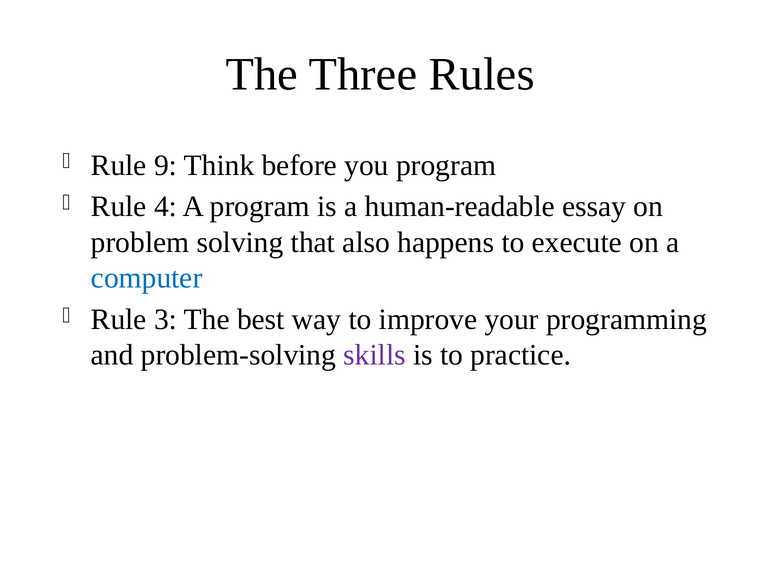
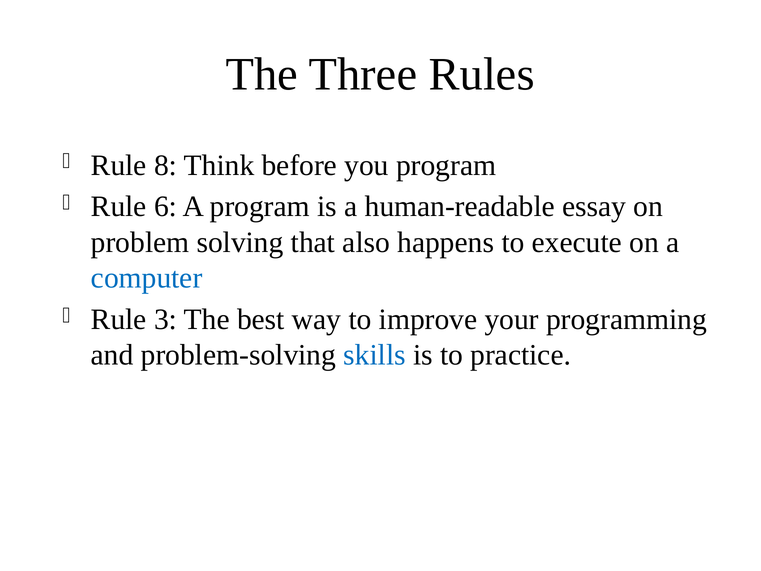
9: 9 -> 8
4: 4 -> 6
skills colour: purple -> blue
